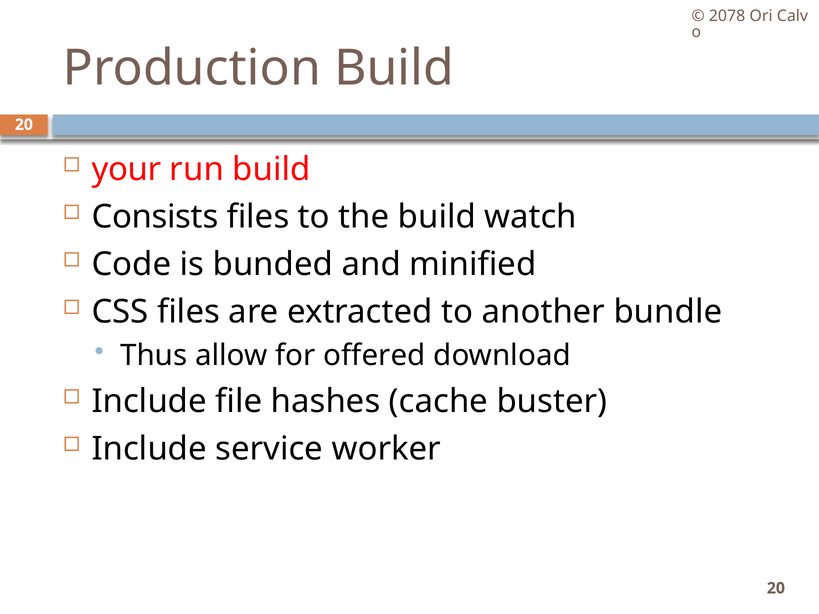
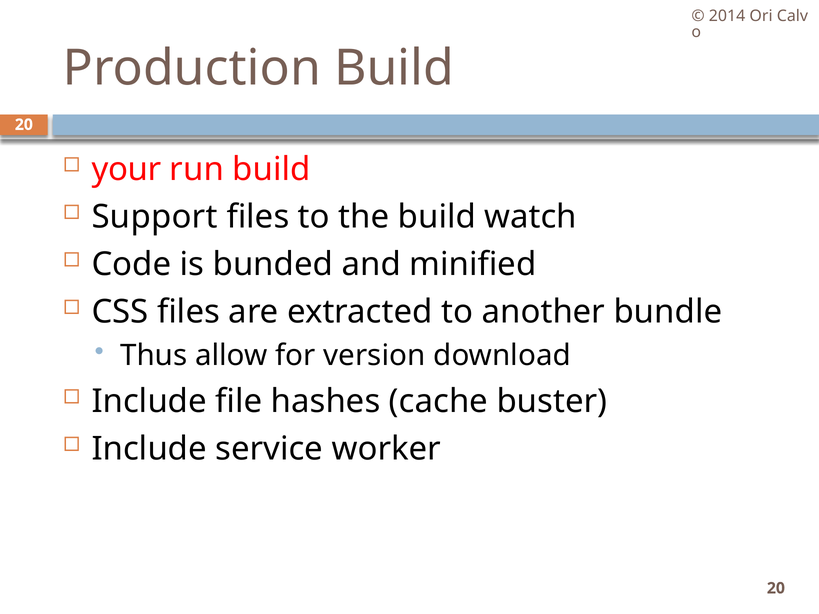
2078: 2078 -> 2014
Consists: Consists -> Support
offered: offered -> version
